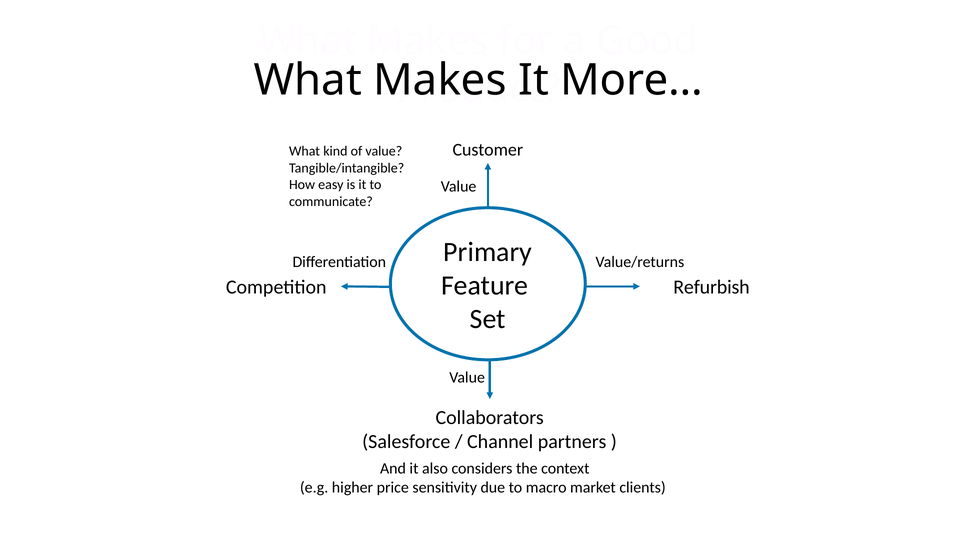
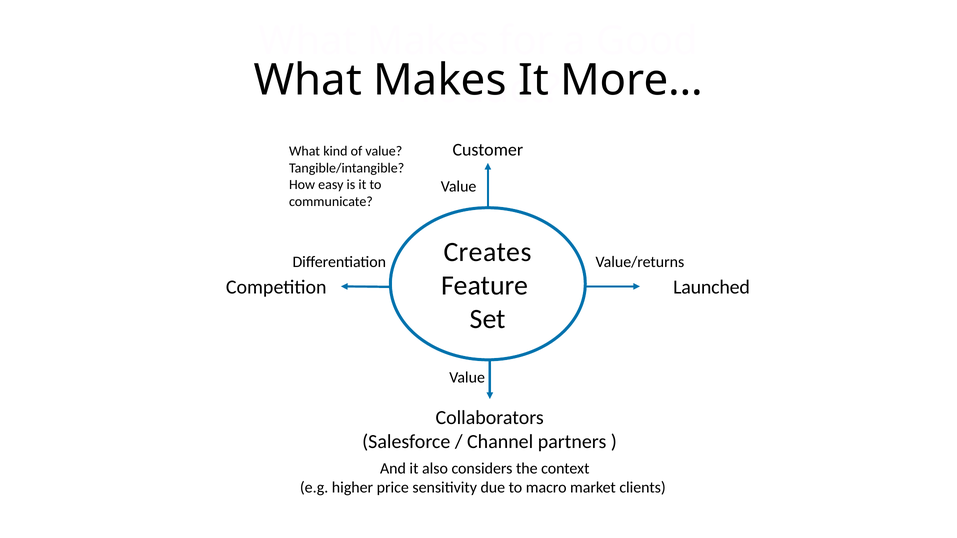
Primary: Primary -> Creates
Refurbish: Refurbish -> Launched
